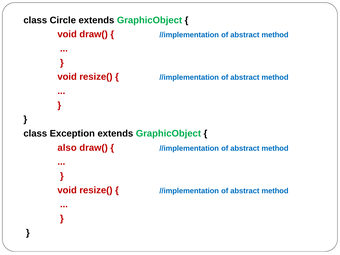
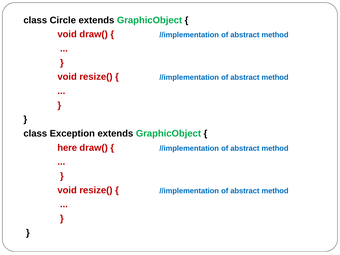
also: also -> here
